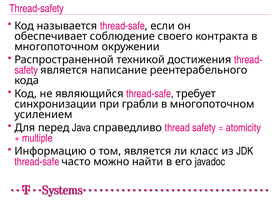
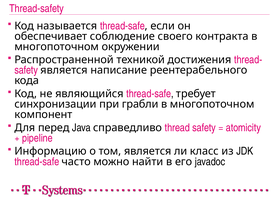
усилением: усилением -> компонент
multiple: multiple -> pipeline
